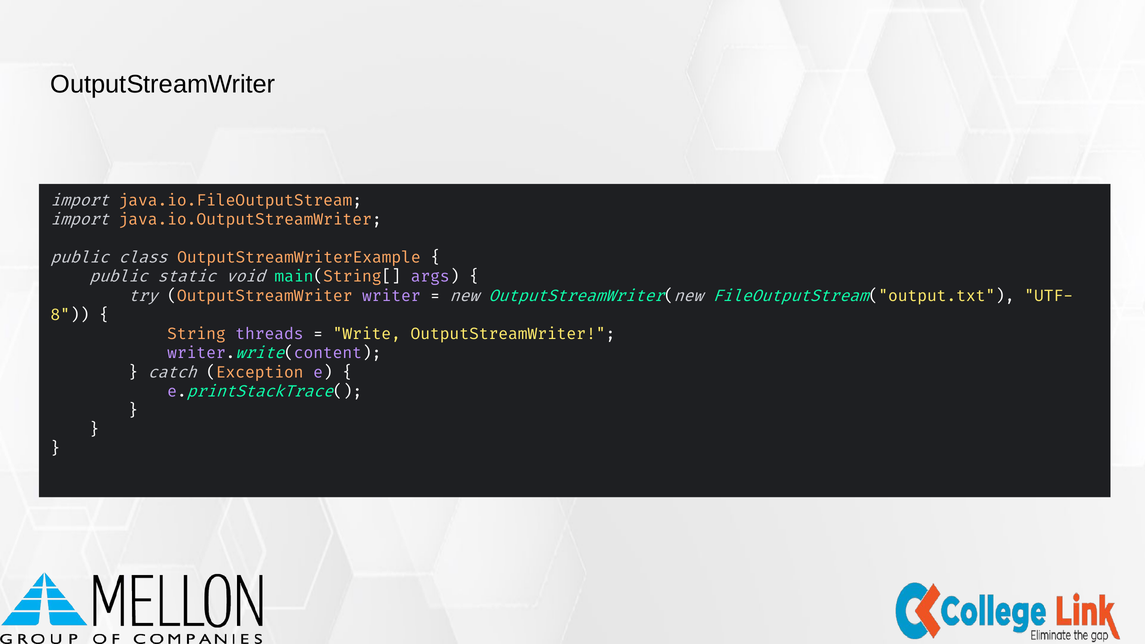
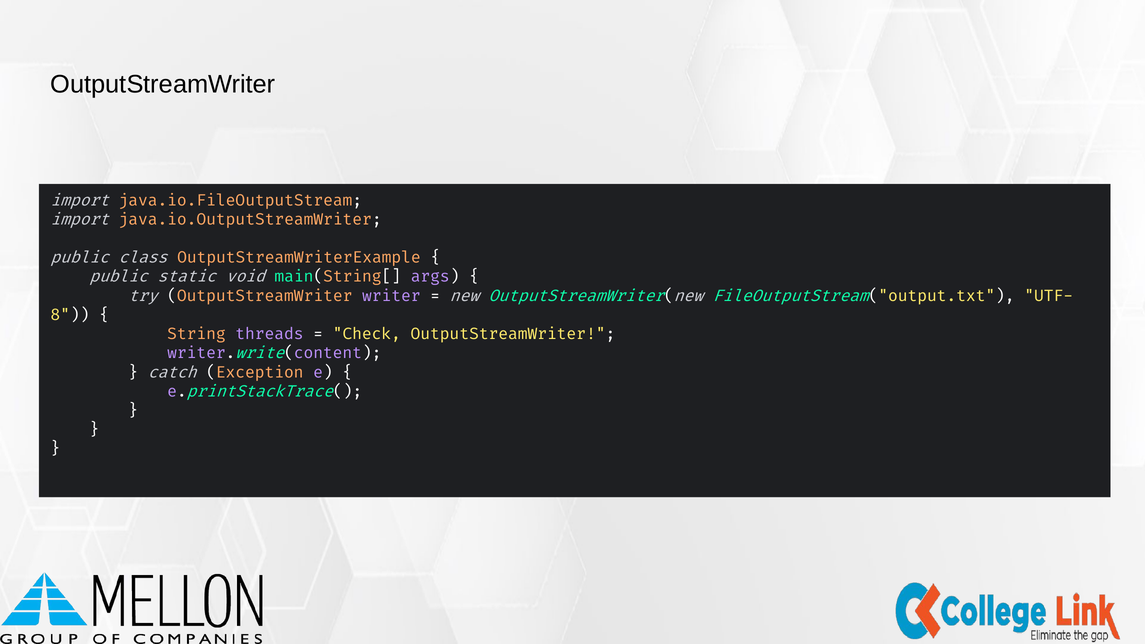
Write: Write -> Check
